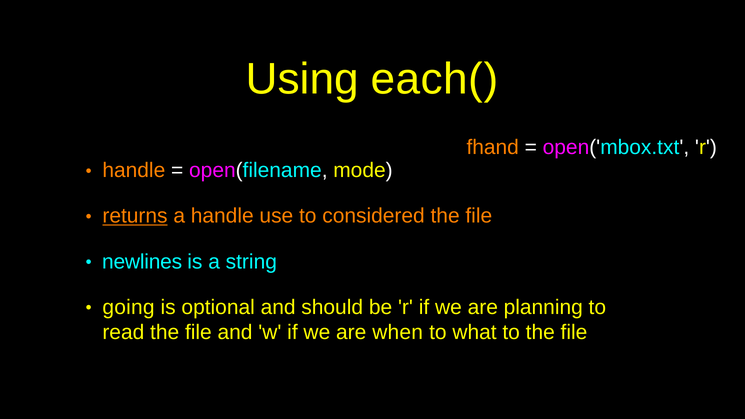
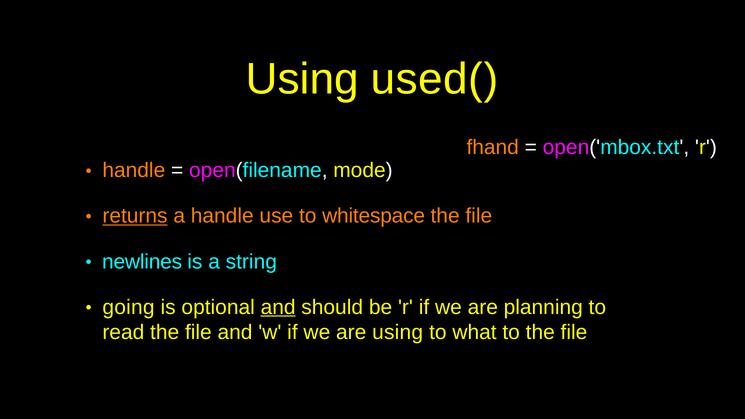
each(: each( -> used(
considered: considered -> whitespace
and at (278, 307) underline: none -> present
are when: when -> using
